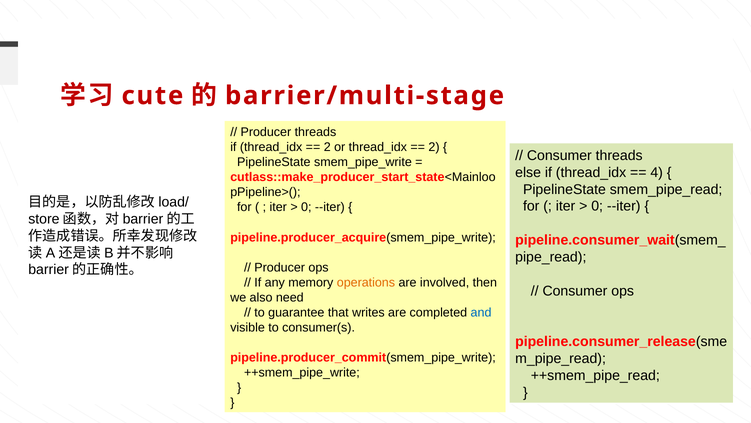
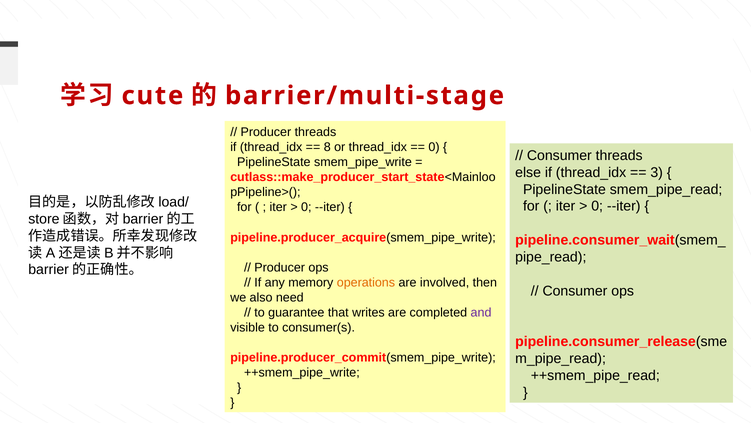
2 at (327, 147): 2 -> 8
2 at (434, 147): 2 -> 0
4: 4 -> 3
and colour: blue -> purple
